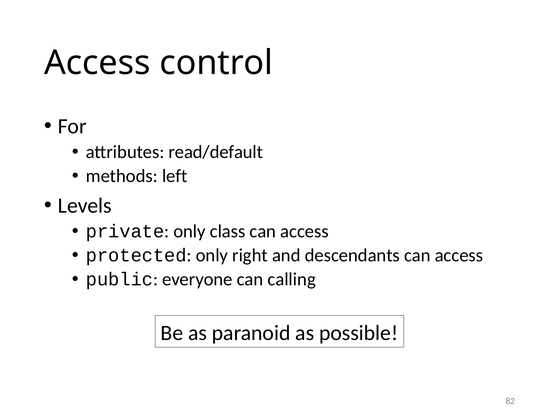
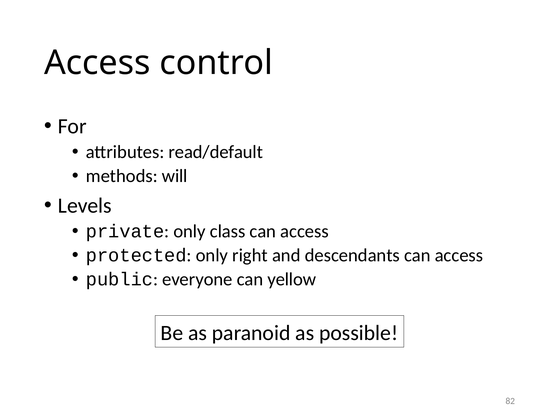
left: left -> will
calling: calling -> yellow
